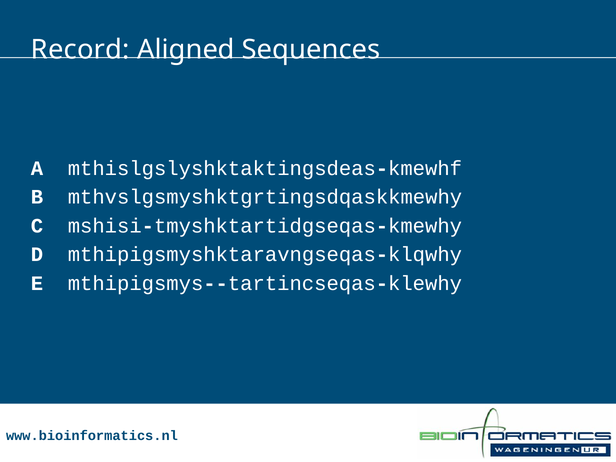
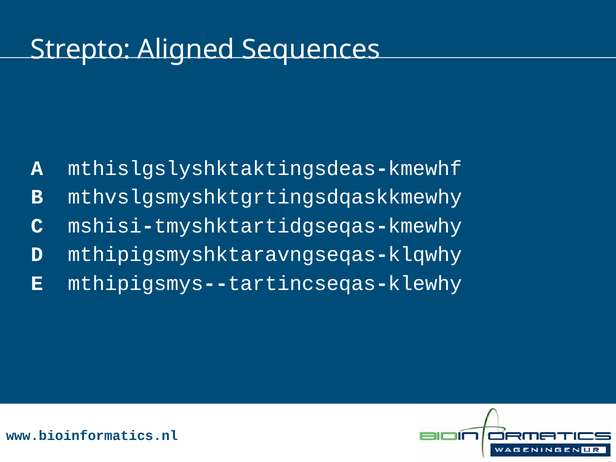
Record: Record -> Strepto
